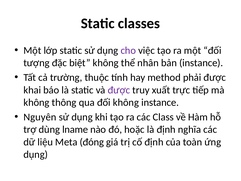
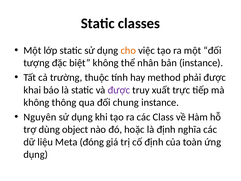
cho colour: purple -> orange
đối không: không -> chung
lname: lname -> object
